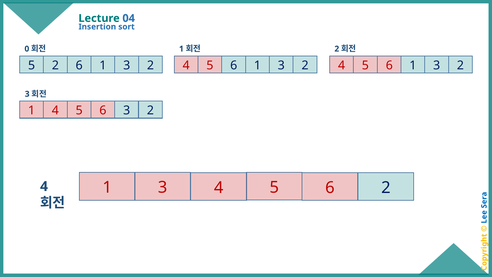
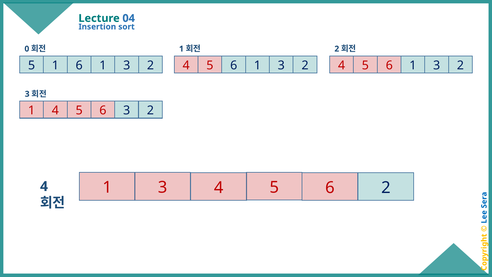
5 2: 2 -> 1
